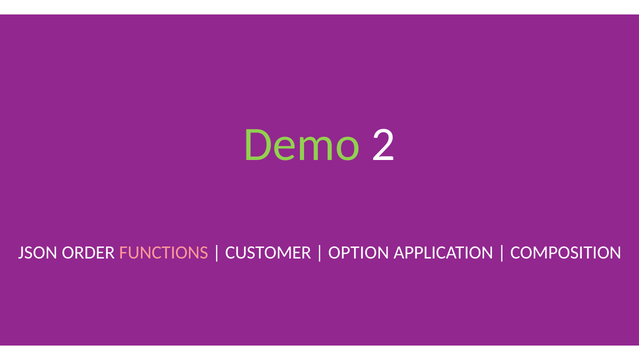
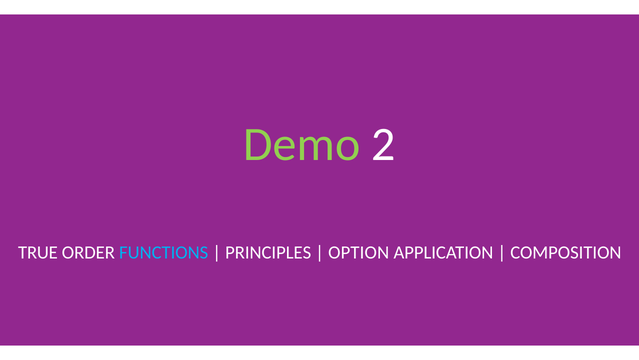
JSON: JSON -> TRUE
FUNCTIONS colour: pink -> light blue
CUSTOMER: CUSTOMER -> PRINCIPLES
